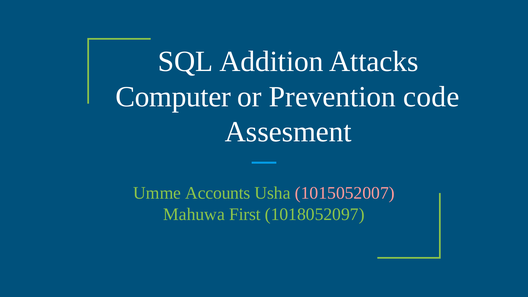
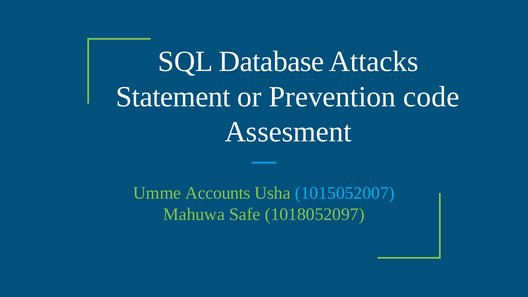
Addition: Addition -> Database
Computer: Computer -> Statement
1015052007 colour: pink -> light blue
First: First -> Safe
